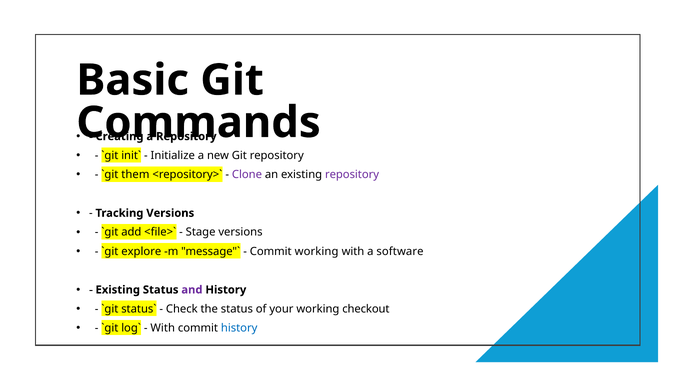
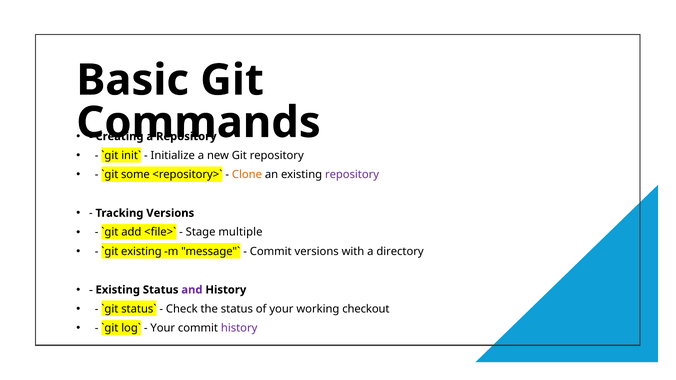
them: them -> some
Clone colour: purple -> orange
Stage versions: versions -> multiple
explore at (141, 252): explore -> existing
Commit working: working -> versions
software: software -> directory
With at (163, 328): With -> Your
history at (239, 328) colour: blue -> purple
